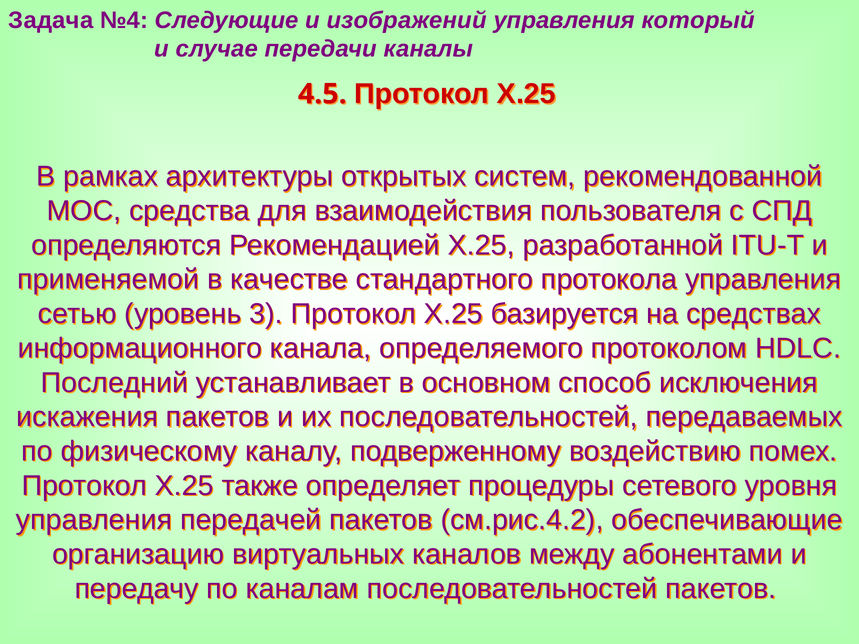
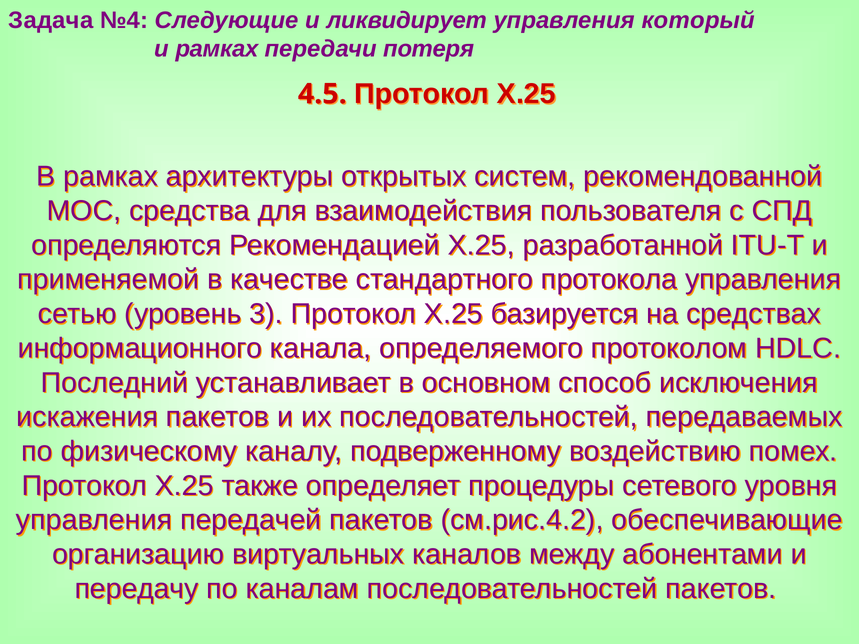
изображений: изображений -> ликвидирует
и случае: случае -> рамках
каналы: каналы -> потеря
